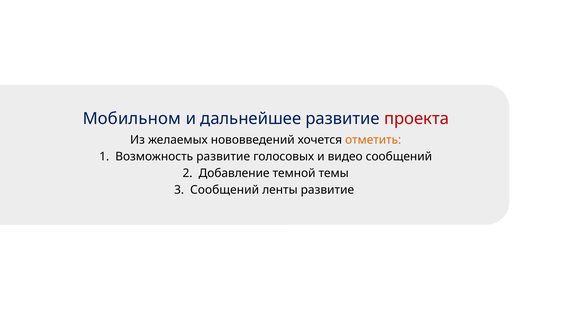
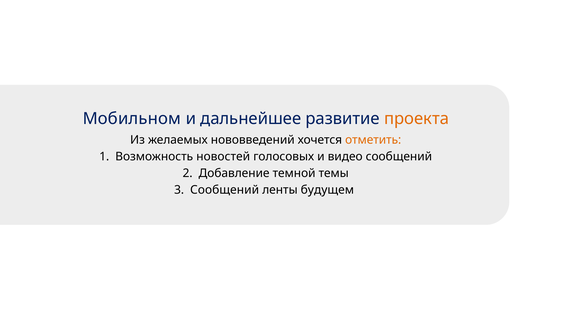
проекта colour: red -> orange
Возможность развитие: развитие -> новостей
ленты развитие: развитие -> будущем
